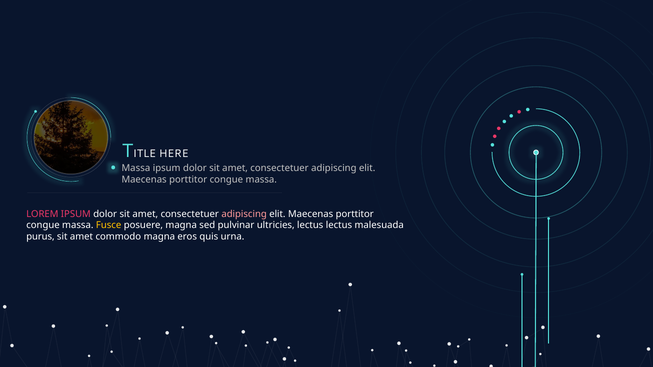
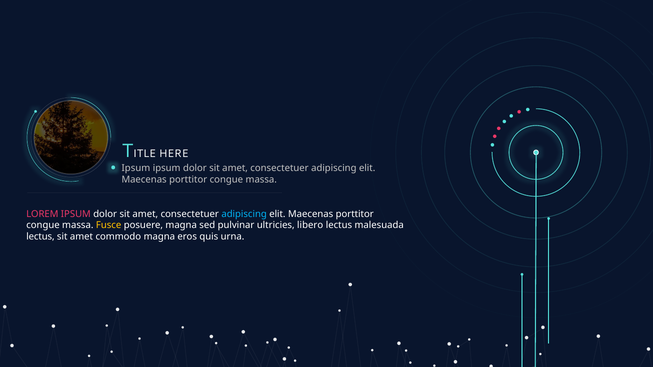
Massa at (136, 168): Massa -> Ipsum
adipiscing at (244, 214) colour: pink -> light blue
ultricies lectus: lectus -> libero
purus at (40, 237): purus -> lectus
